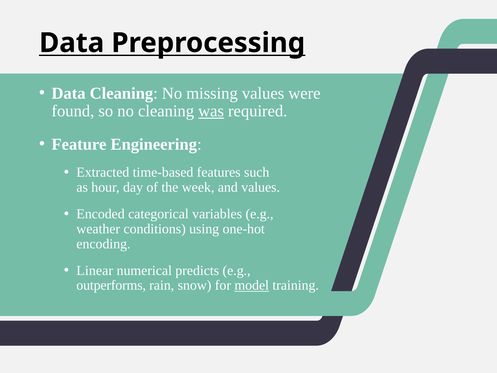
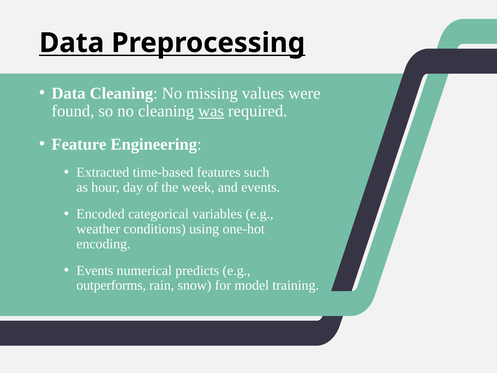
and values: values -> events
Linear at (95, 270): Linear -> Events
model underline: present -> none
